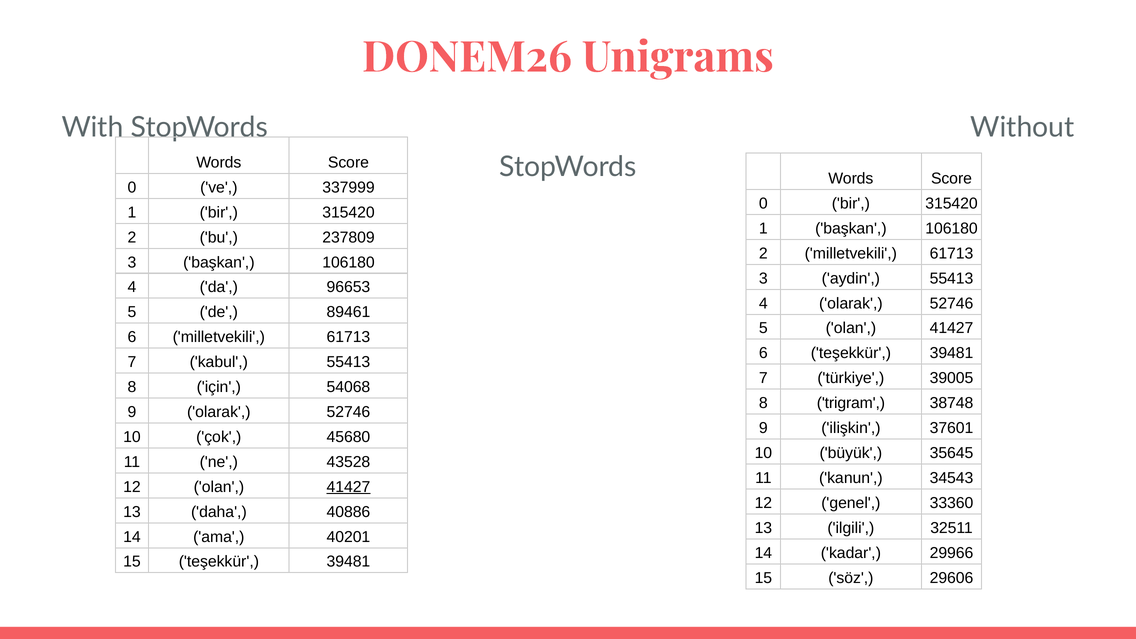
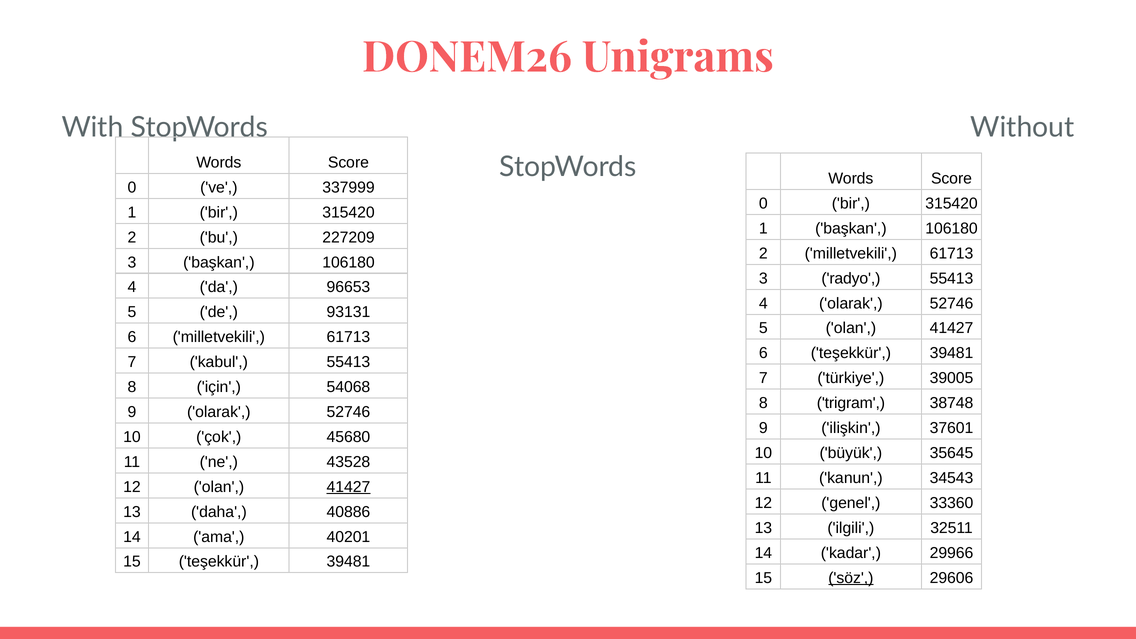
237809: 237809 -> 227209
aydin: aydin -> radyo
89461: 89461 -> 93131
söz underline: none -> present
